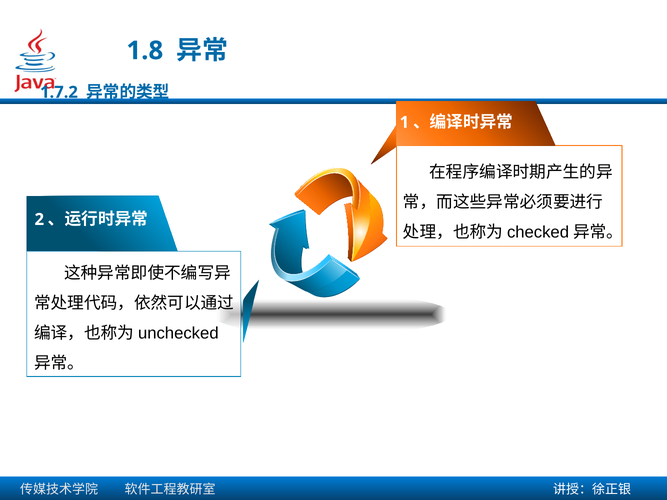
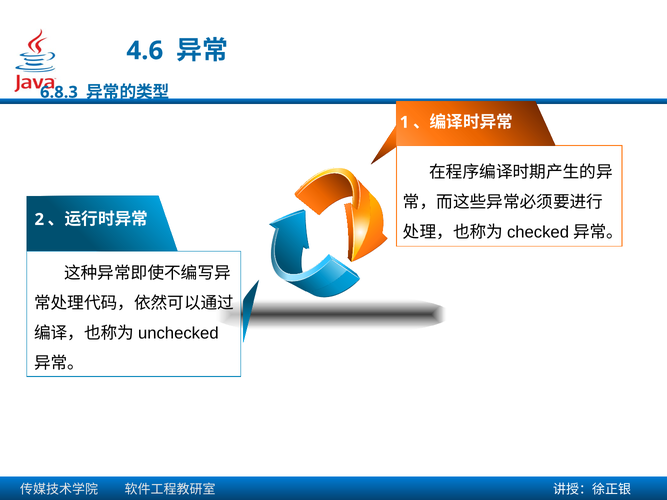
1.8: 1.8 -> 4.6
1.7.2: 1.7.2 -> 6.8.3
